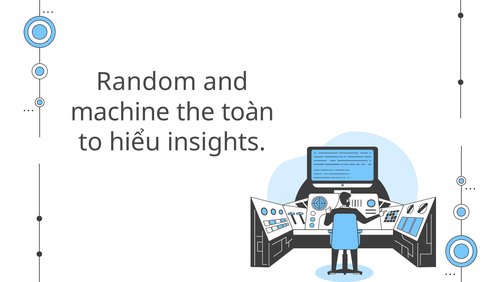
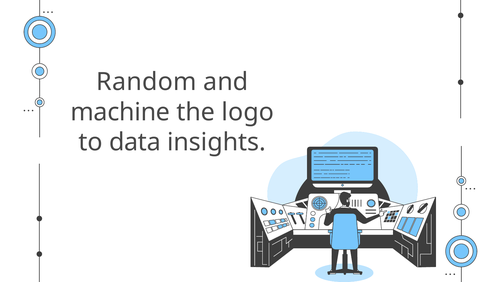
toàn: toàn -> logo
hiểu: hiểu -> data
